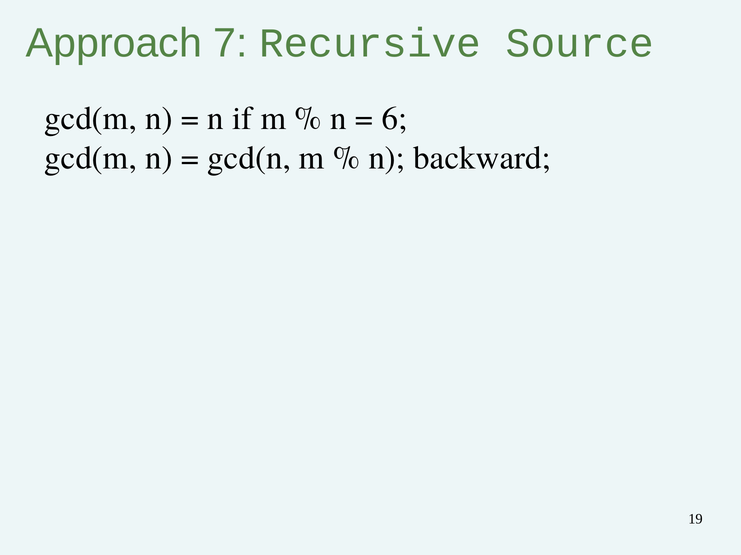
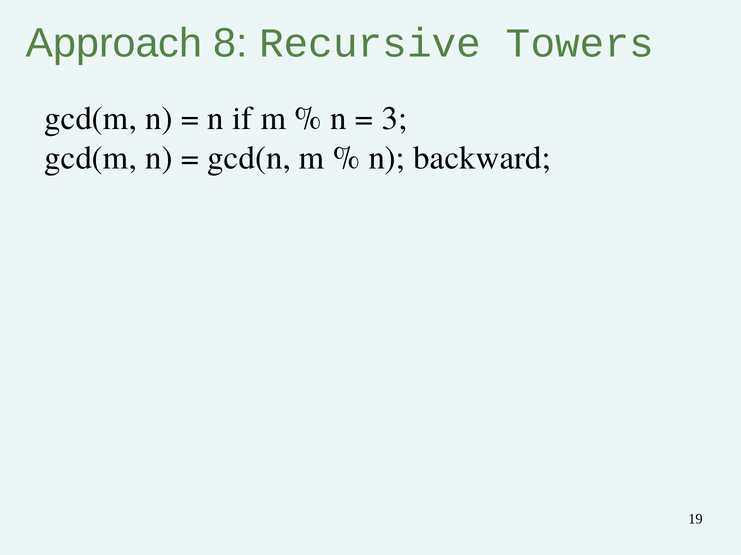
7: 7 -> 8
Source: Source -> Towers
6: 6 -> 3
